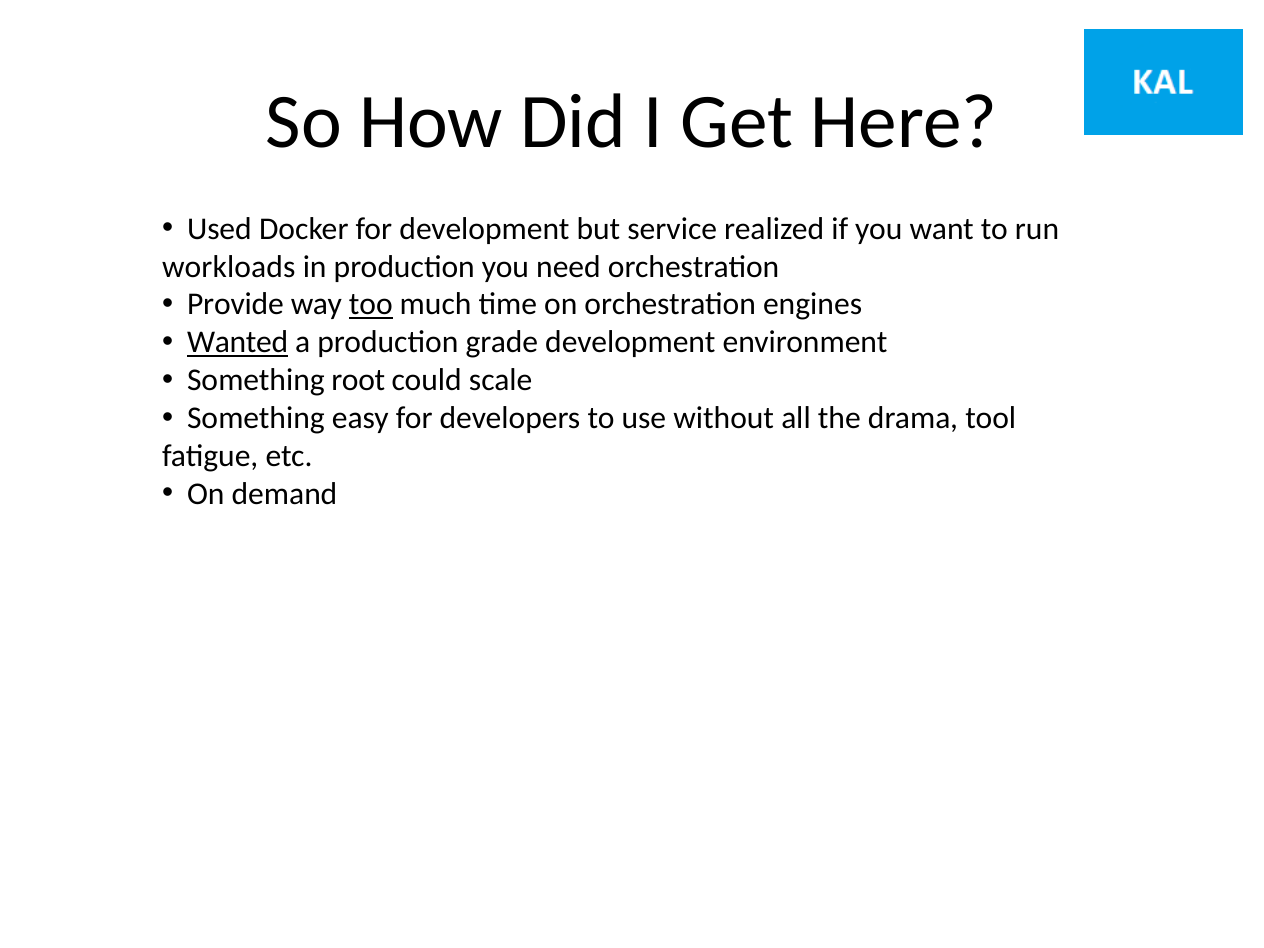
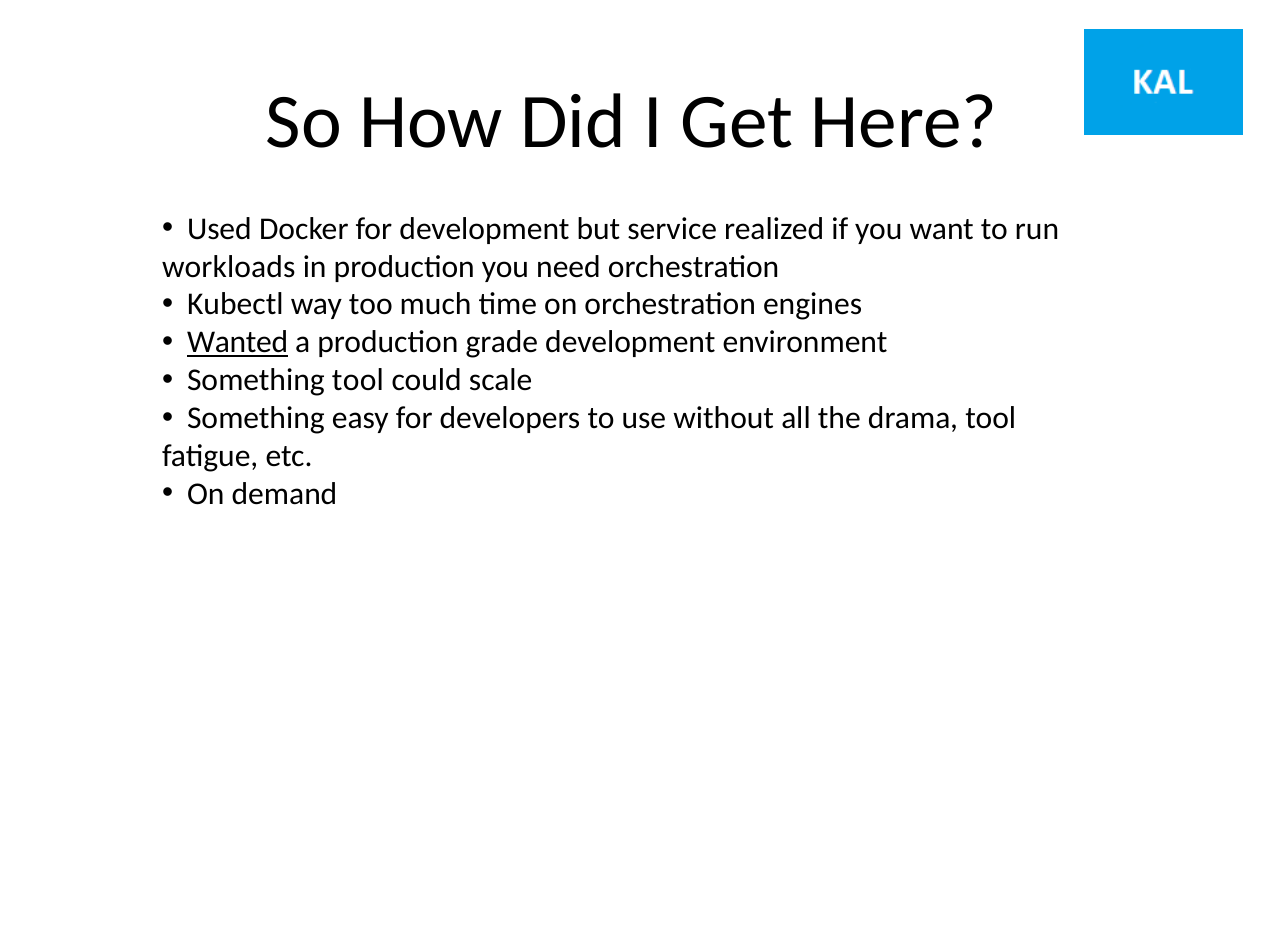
Provide: Provide -> Kubectl
too underline: present -> none
Something root: root -> tool
